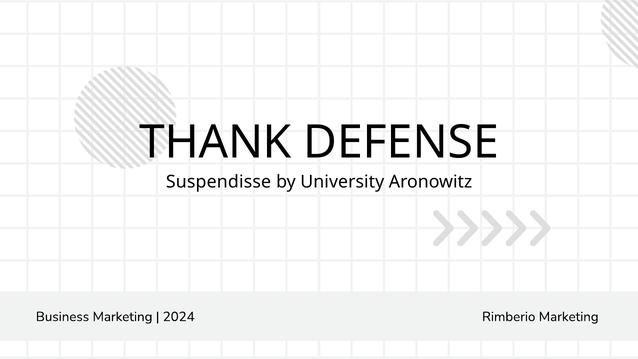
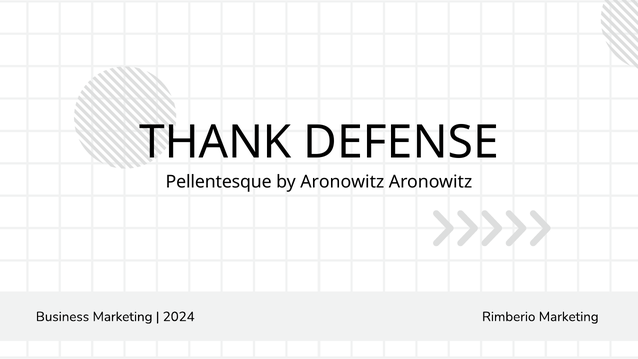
Suspendisse: Suspendisse -> Pellentesque
by University: University -> Aronowitz
